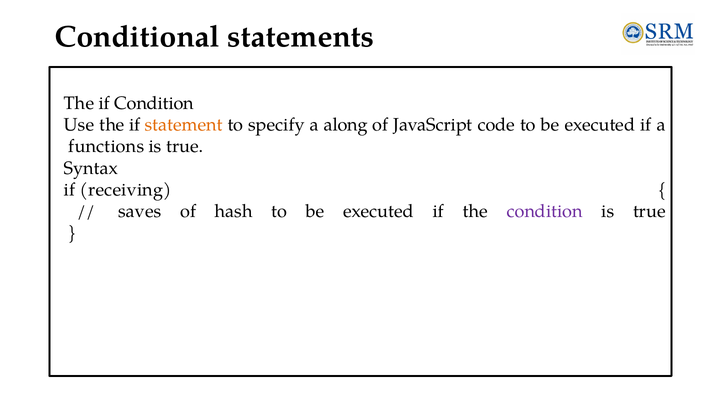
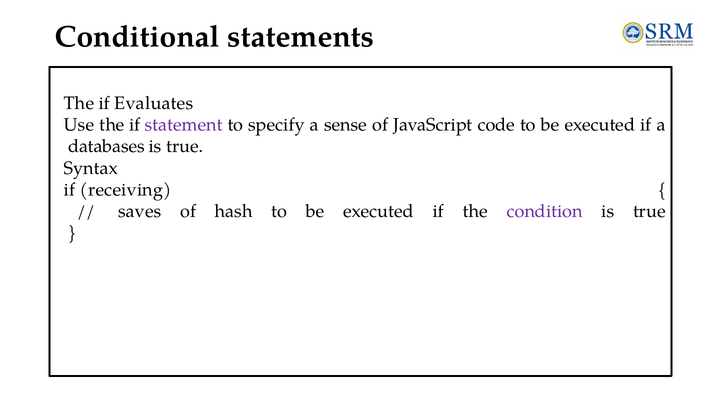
if Condition: Condition -> Evaluates
statement colour: orange -> purple
along: along -> sense
functions: functions -> databases
